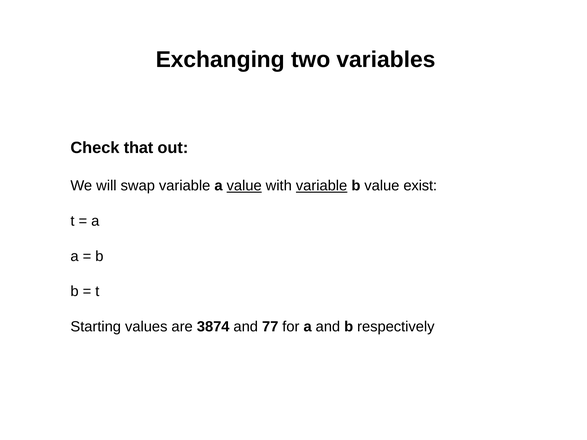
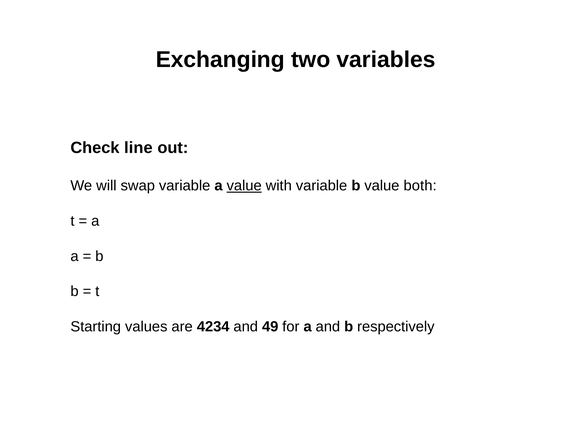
that: that -> line
variable at (322, 186) underline: present -> none
exist: exist -> both
3874: 3874 -> 4234
77: 77 -> 49
